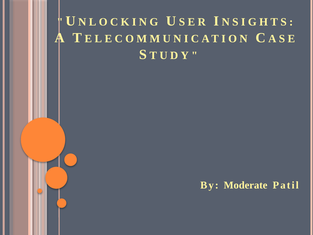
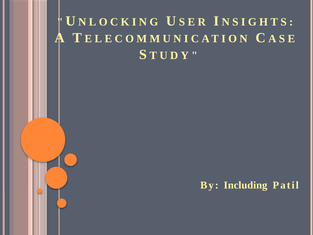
Moderate: Moderate -> Including
